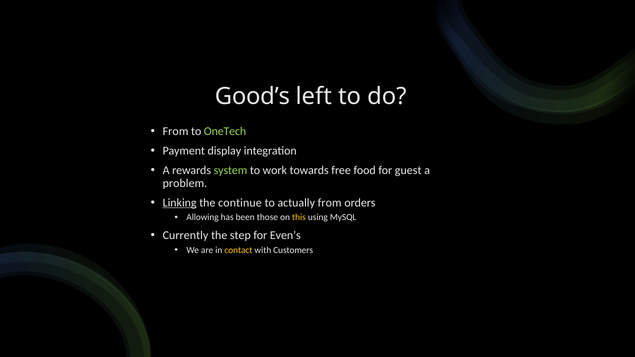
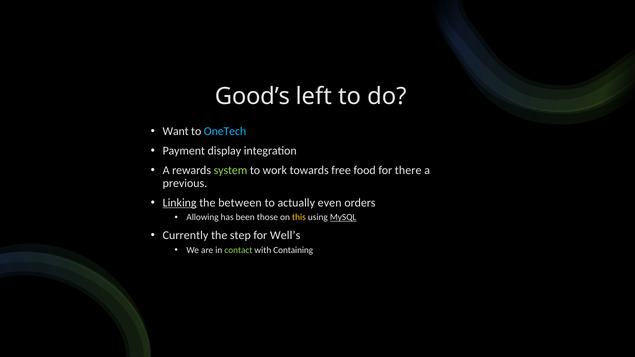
From at (176, 131): From -> Want
OneTech colour: light green -> light blue
guest: guest -> there
problem: problem -> previous
continue: continue -> between
actually from: from -> even
MySQL underline: none -> present
Even’s: Even’s -> Well’s
contact colour: yellow -> light green
Customers: Customers -> Containing
